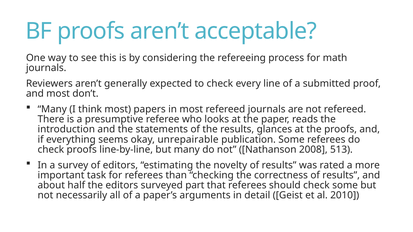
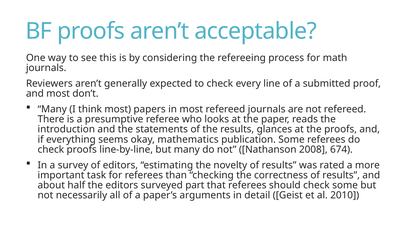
unrepairable: unrepairable -> mathematics
513: 513 -> 674
